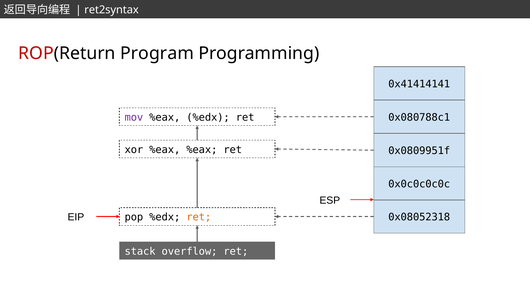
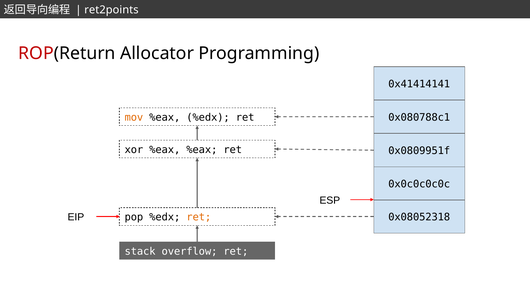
ret2syntax: ret2syntax -> ret2points
Program: Program -> Allocator
mov colour: purple -> orange
